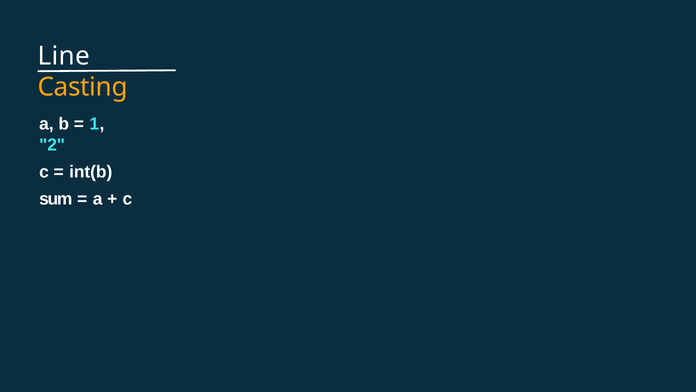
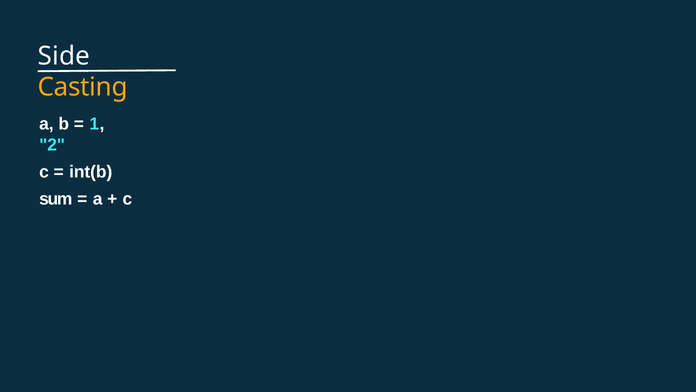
Line: Line -> Side
